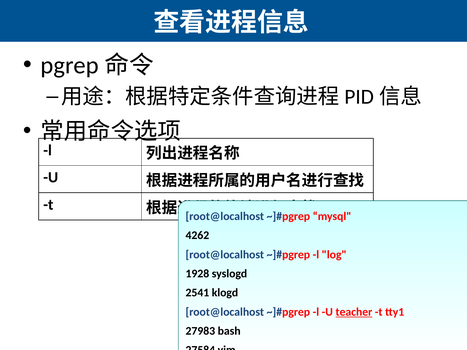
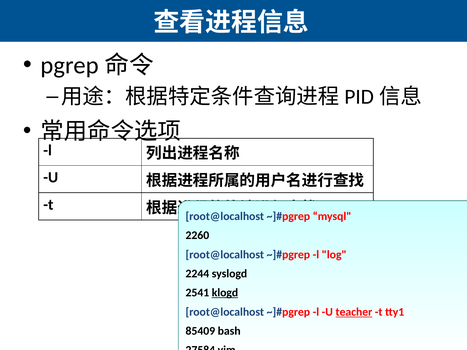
4262: 4262 -> 2260
1928: 1928 -> 2244
klogd underline: none -> present
27983: 27983 -> 85409
